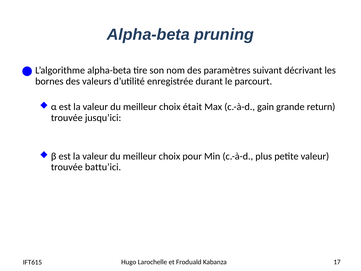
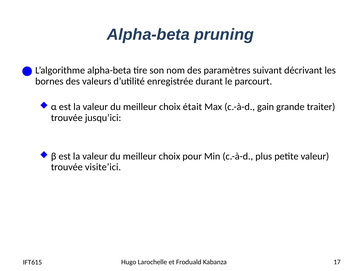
return: return -> traiter
battu’ici: battu’ici -> visite’ici
